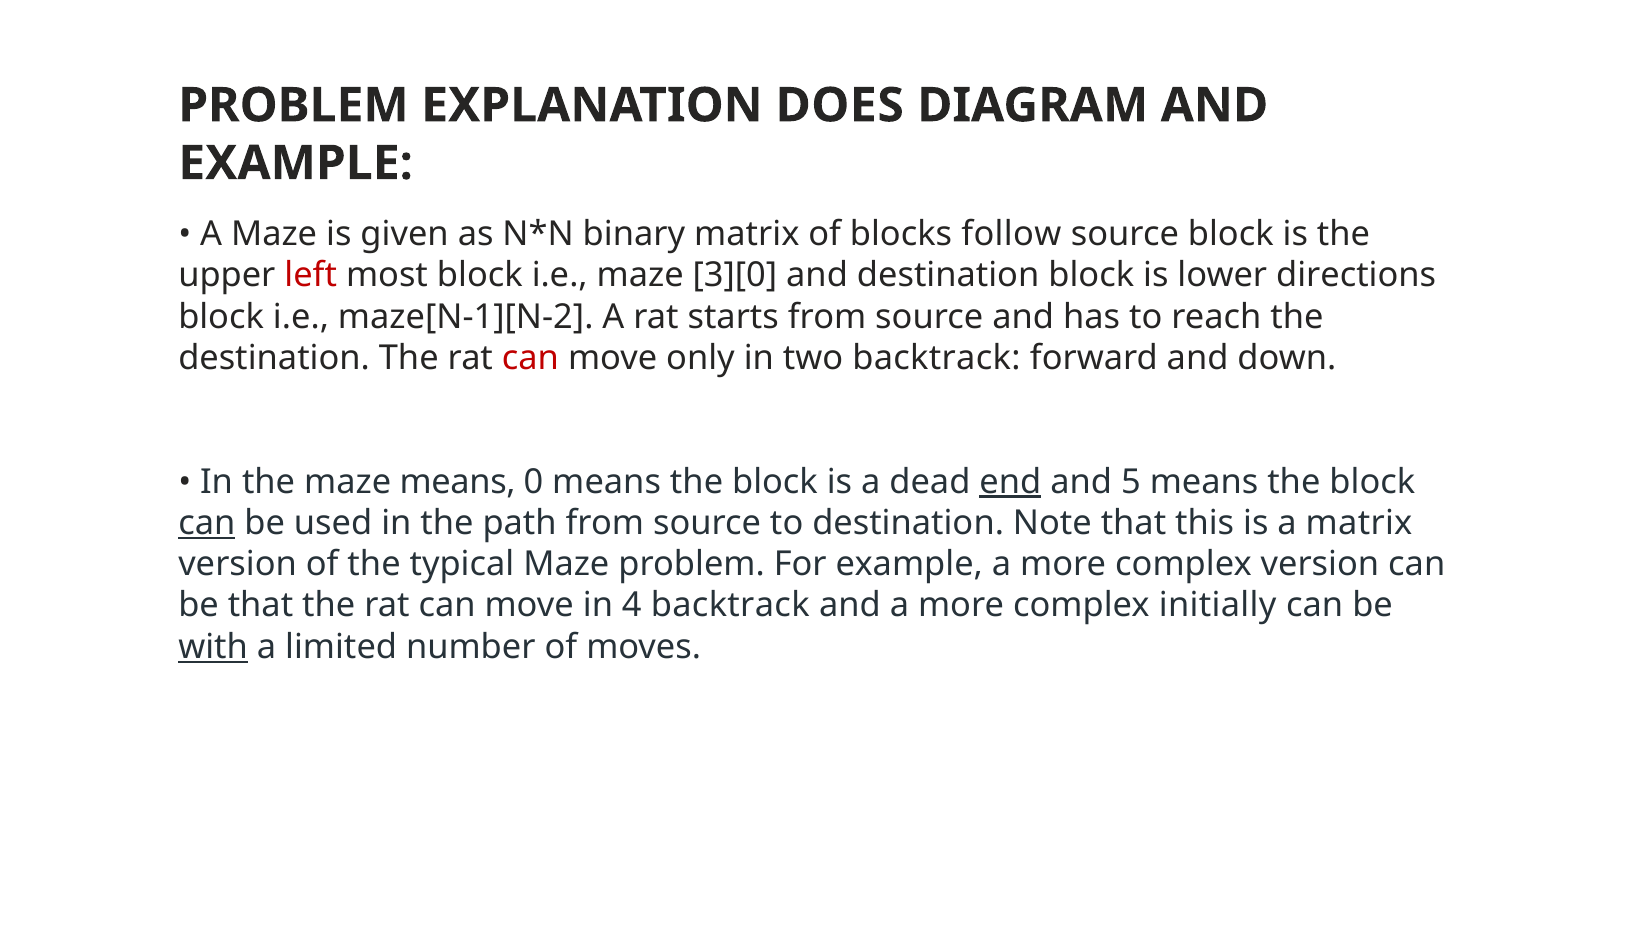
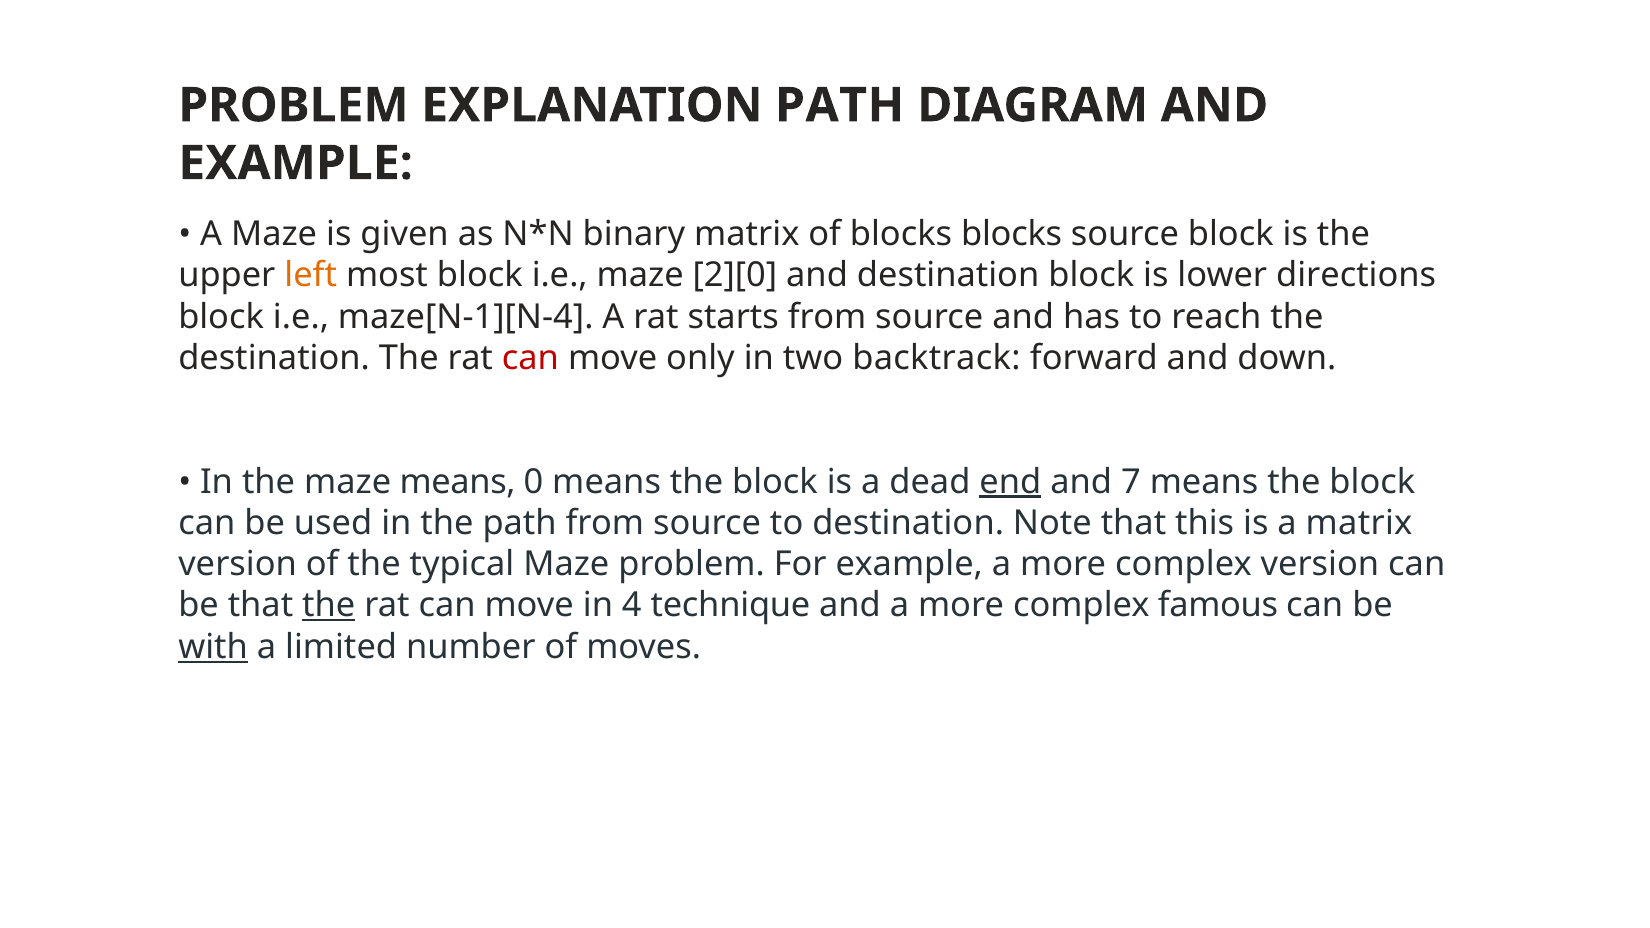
EXPLANATION DOES: DOES -> PATH
blocks follow: follow -> blocks
left colour: red -> orange
3][0: 3][0 -> 2][0
maze[N-1][N-2: maze[N-1][N-2 -> maze[N-1][N-4
5: 5 -> 7
can at (207, 523) underline: present -> none
the at (329, 606) underline: none -> present
4 backtrack: backtrack -> technique
initially: initially -> famous
